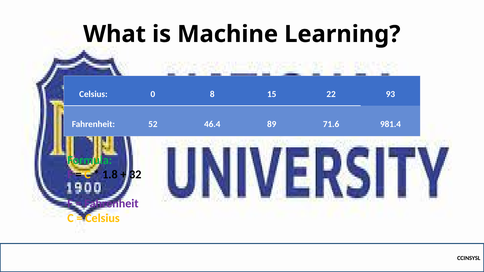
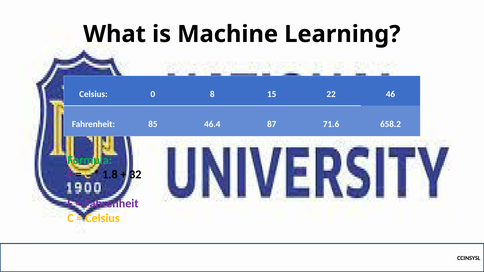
93: 93 -> 46
52: 52 -> 85
89: 89 -> 87
981.4: 981.4 -> 658.2
